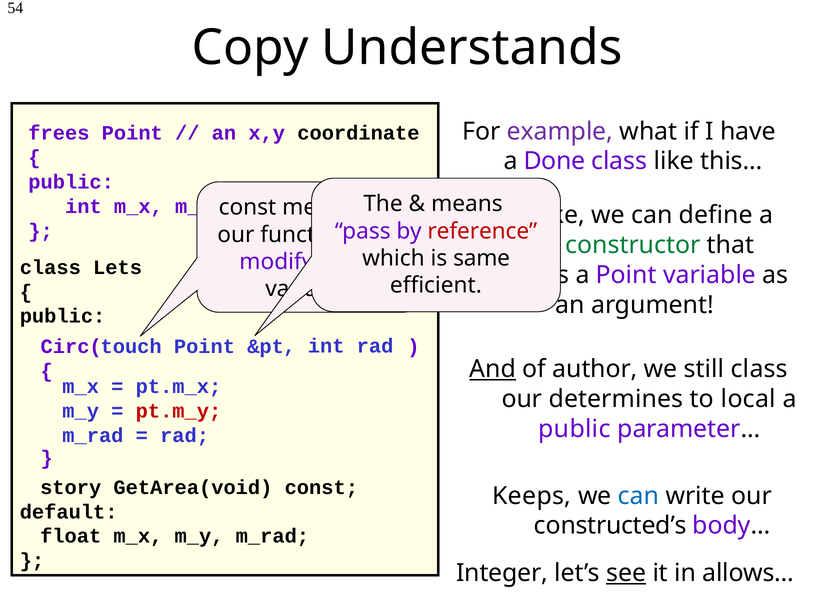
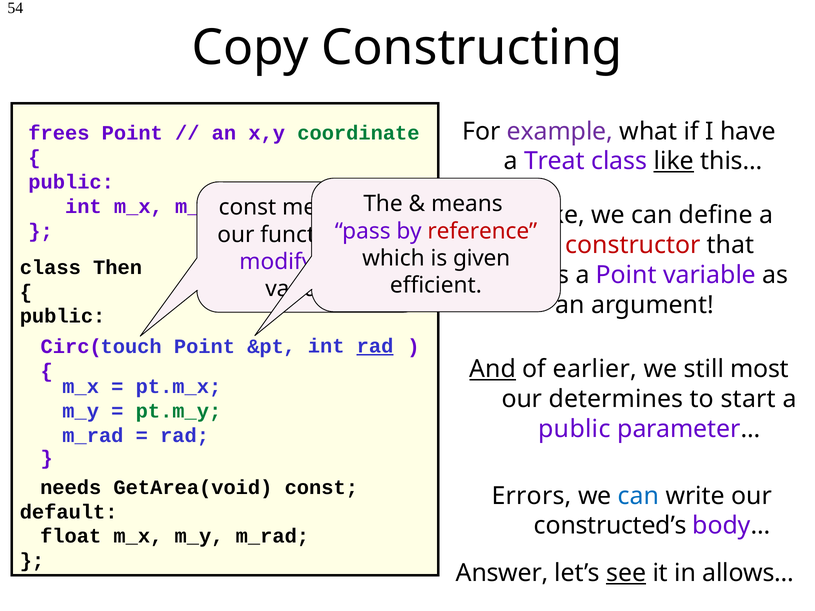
Understands: Understands -> Constructing
coordinate colour: black -> green
Done: Done -> Treat
like at (674, 161) underline: none -> present
constructor colour: green -> red
same: same -> given
Lets: Lets -> Then
rad at (375, 346) underline: none -> present
author: author -> earlier
still class: class -> most
local: local -> start
pt.m_y colour: red -> green
story: story -> needs
Keeps: Keeps -> Errors
Integer: Integer -> Answer
